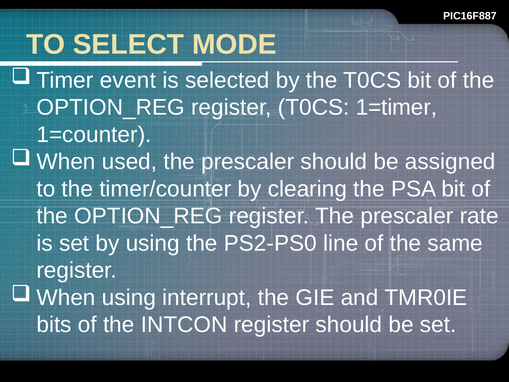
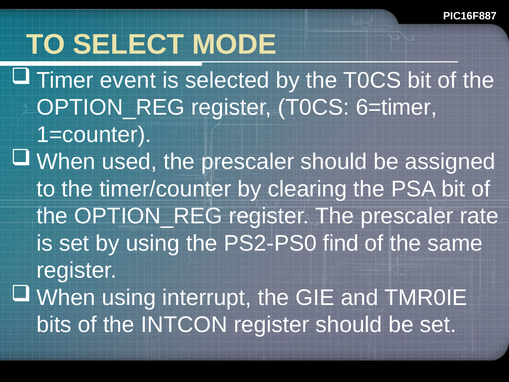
1=timer: 1=timer -> 6=timer
line: line -> find
